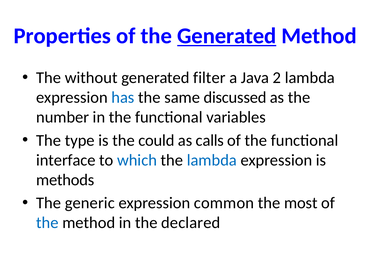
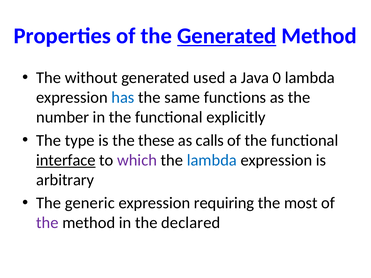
filter: filter -> used
2: 2 -> 0
discussed: discussed -> functions
variables: variables -> explicitly
could: could -> these
interface underline: none -> present
which colour: blue -> purple
methods: methods -> arbitrary
common: common -> requiring
the at (47, 223) colour: blue -> purple
